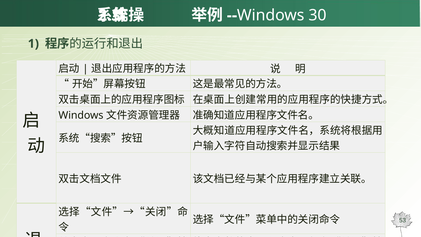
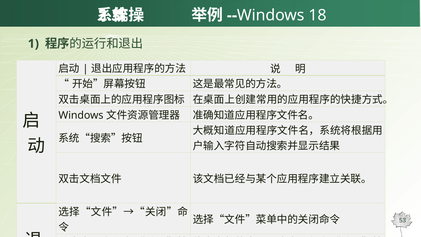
30: 30 -> 18
